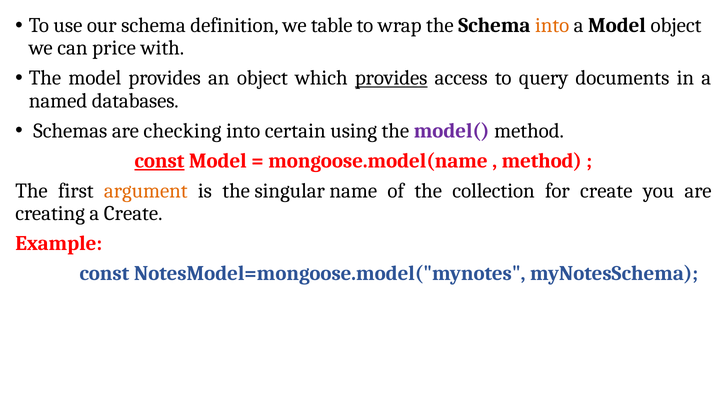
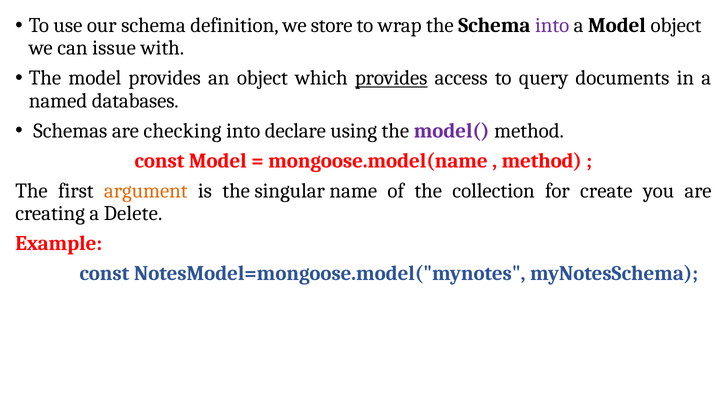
table: table -> store
into at (552, 25) colour: orange -> purple
price: price -> issue
certain: certain -> declare
const at (159, 161) underline: present -> none
a Create: Create -> Delete
